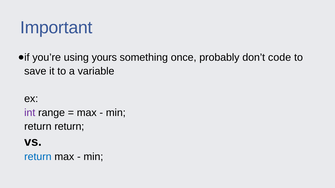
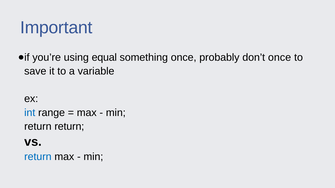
yours: yours -> equal
don’t code: code -> once
int colour: purple -> blue
